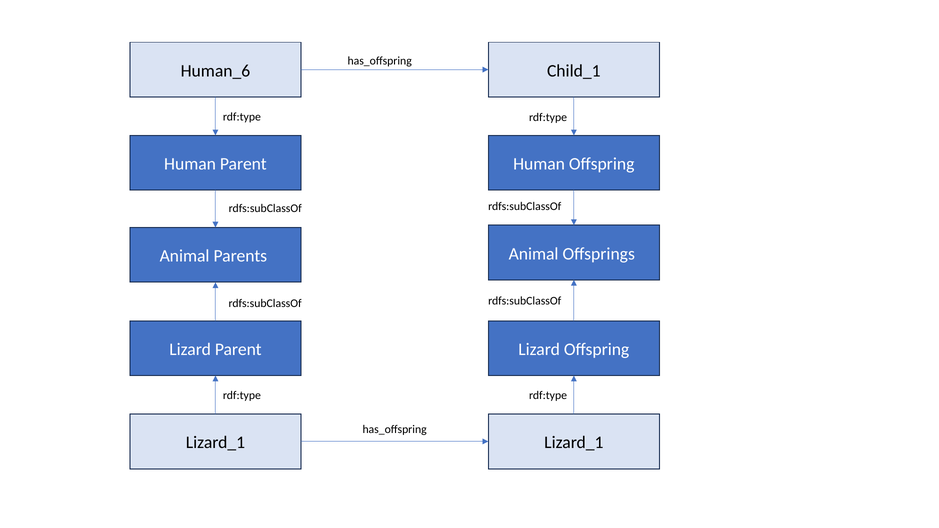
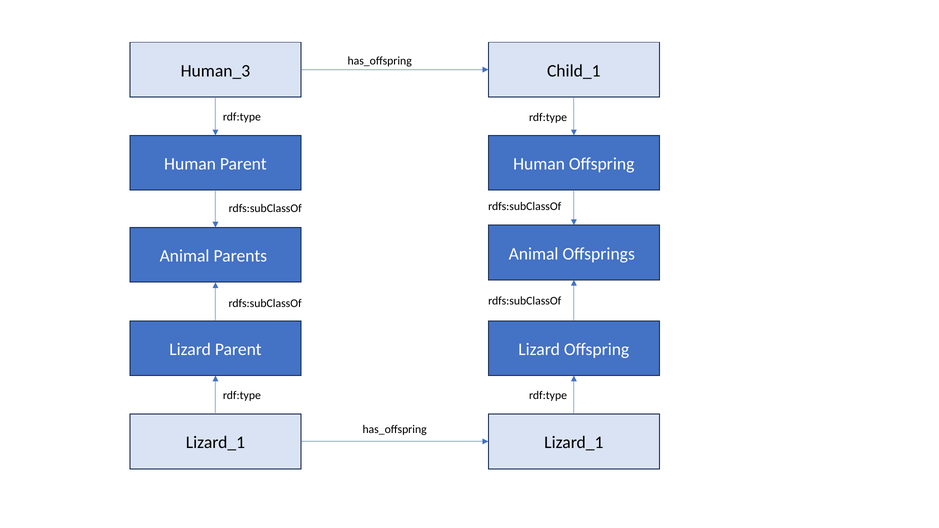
Human_6: Human_6 -> Human_3
